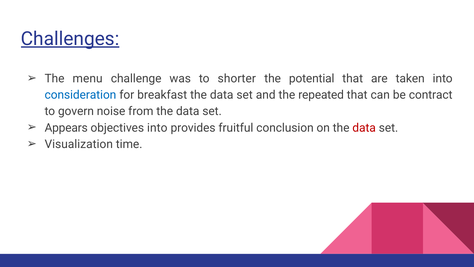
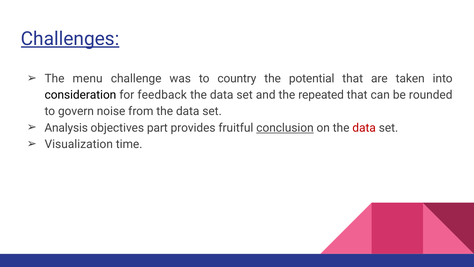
shorter: shorter -> country
consideration colour: blue -> black
breakfast: breakfast -> feedback
contract: contract -> rounded
Appears: Appears -> Analysis
objectives into: into -> part
conclusion underline: none -> present
